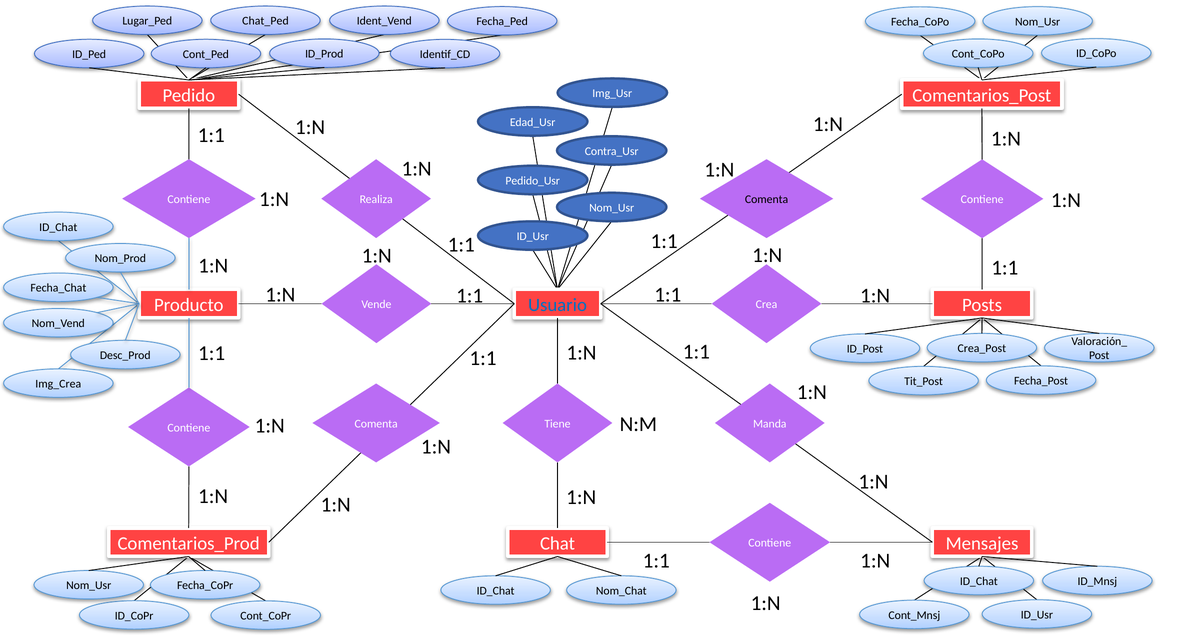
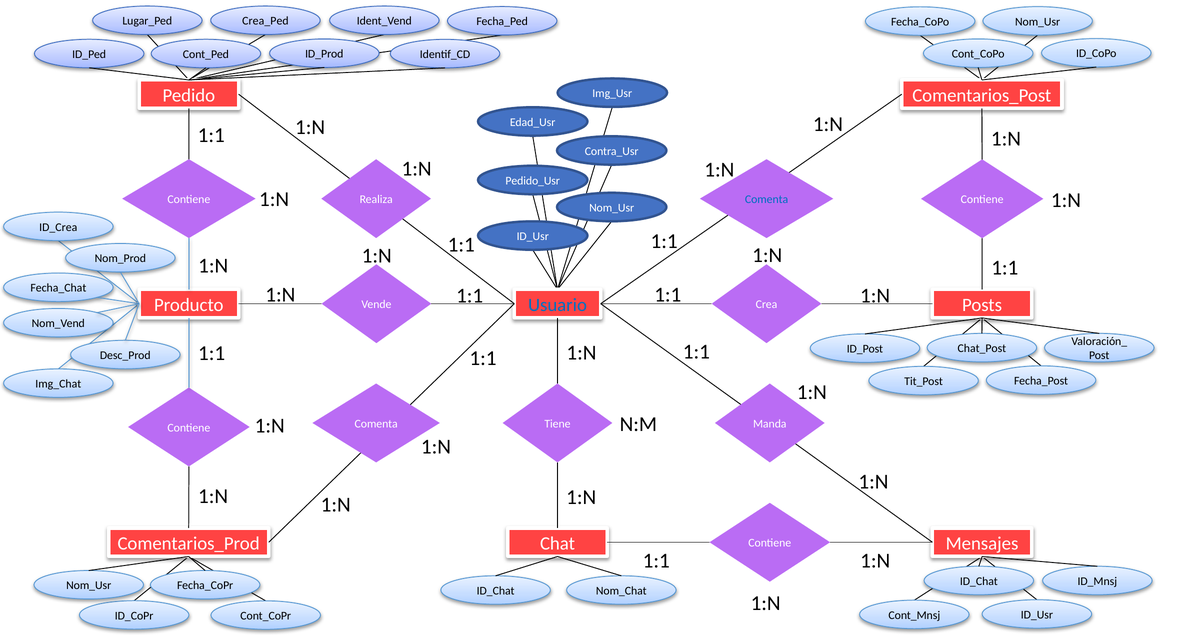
Chat_Ped: Chat_Ped -> Crea_Ped
Comenta at (767, 199) colour: black -> blue
ID_Chat at (58, 227): ID_Chat -> ID_Crea
Crea_Post: Crea_Post -> Chat_Post
Img_Crea: Img_Crea -> Img_Chat
